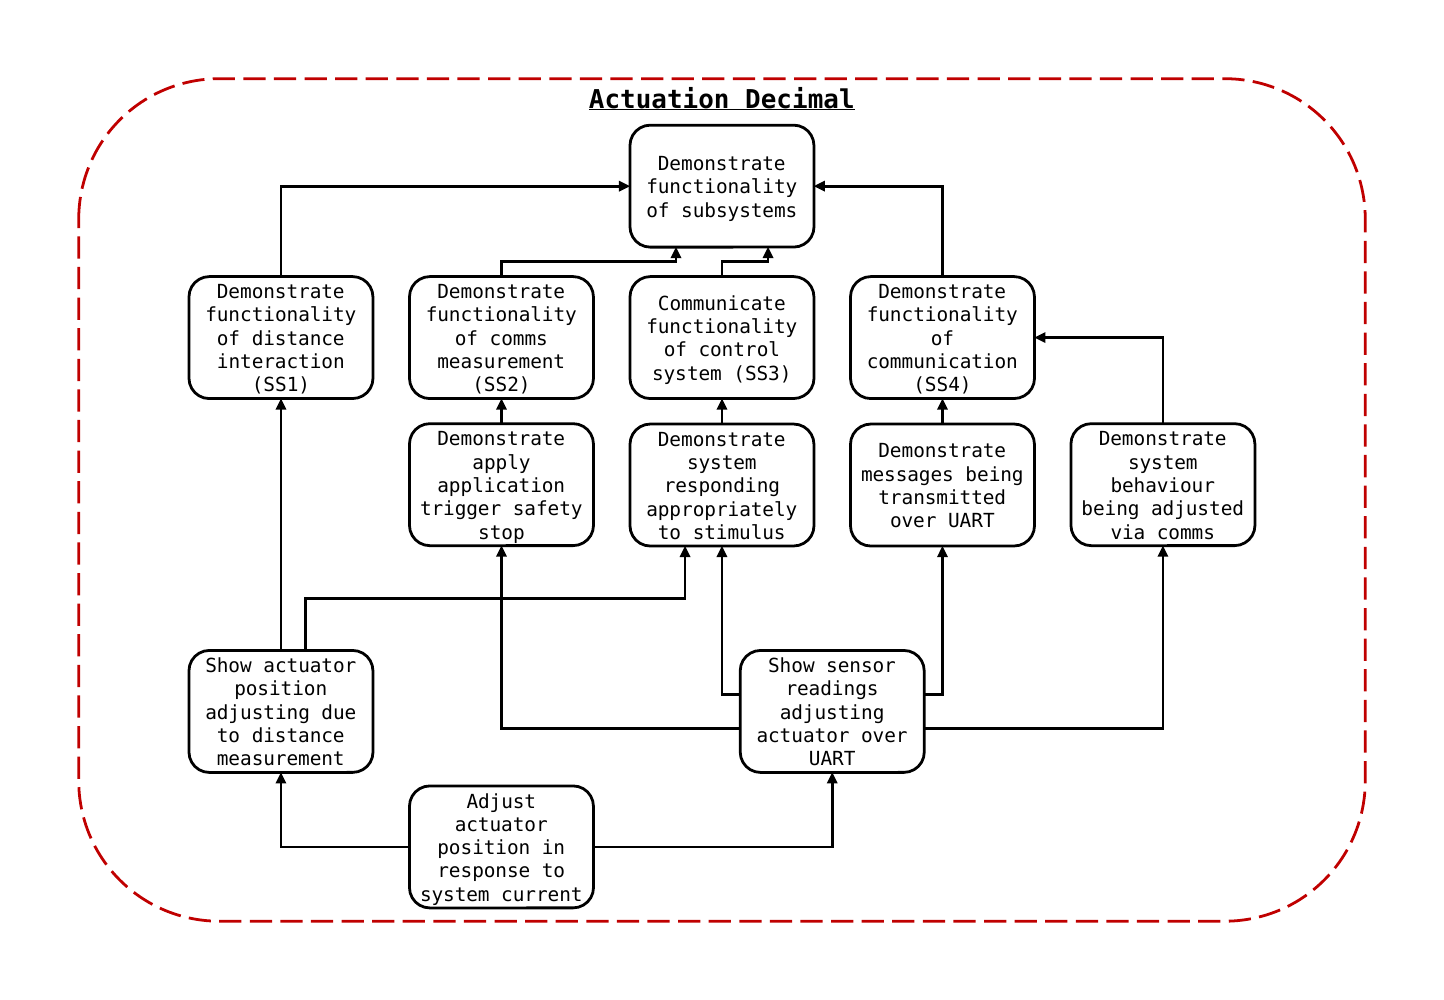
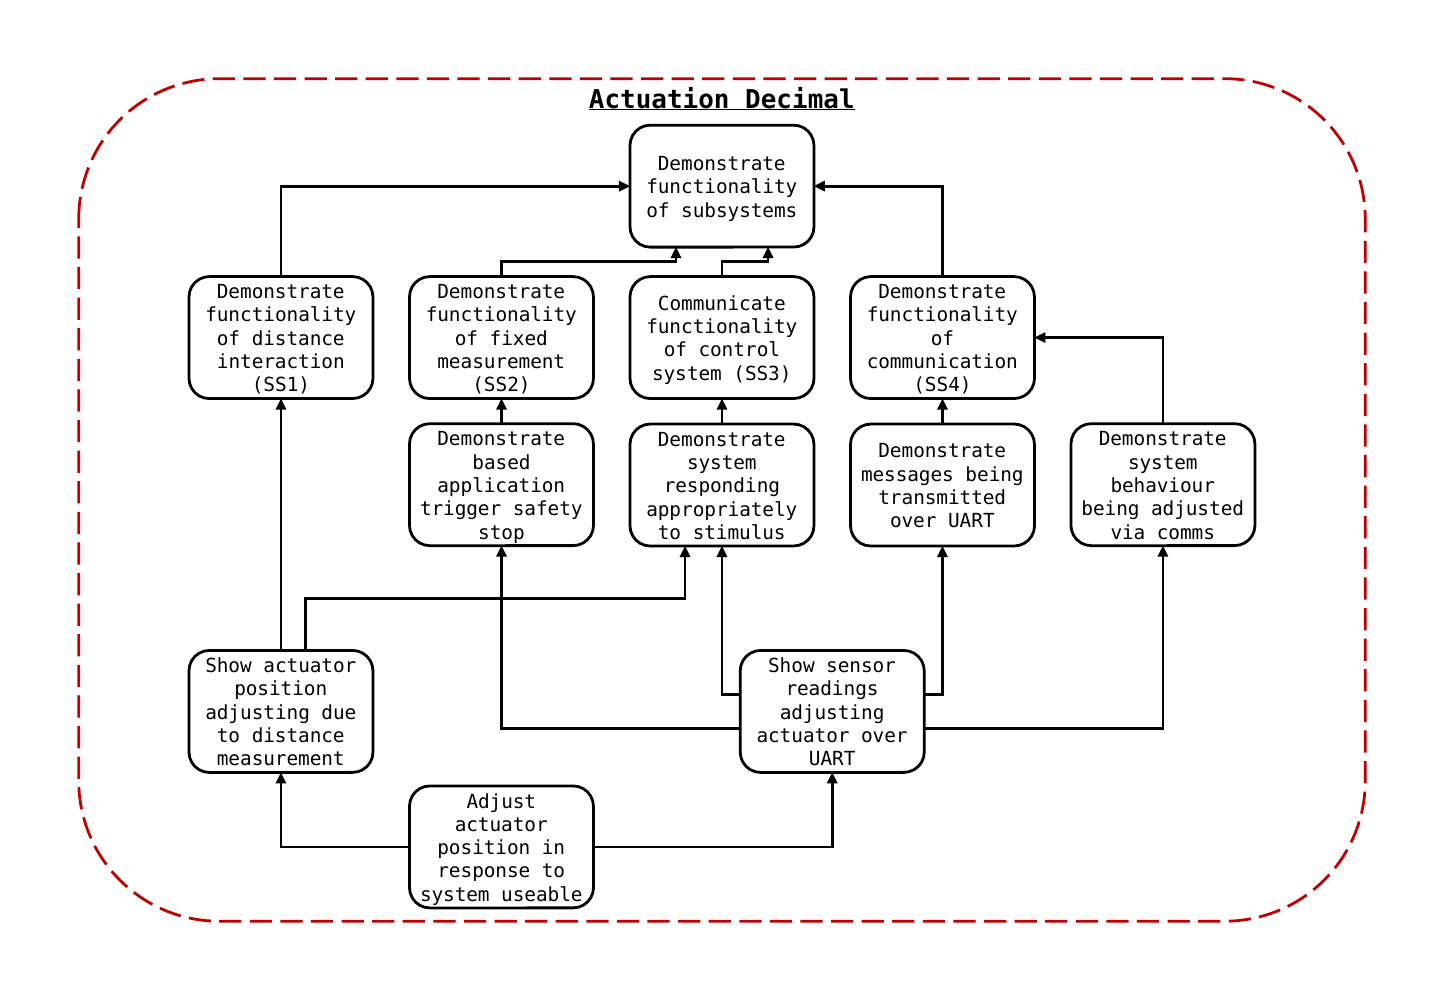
of comms: comms -> fixed
apply: apply -> based
current: current -> useable
